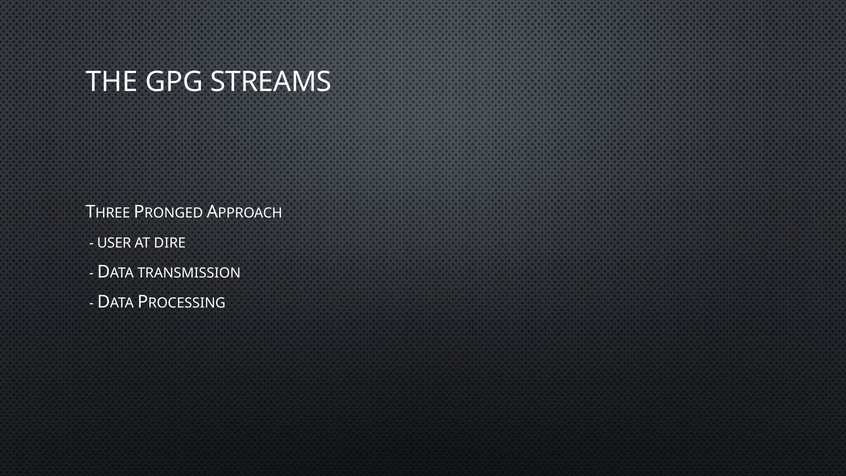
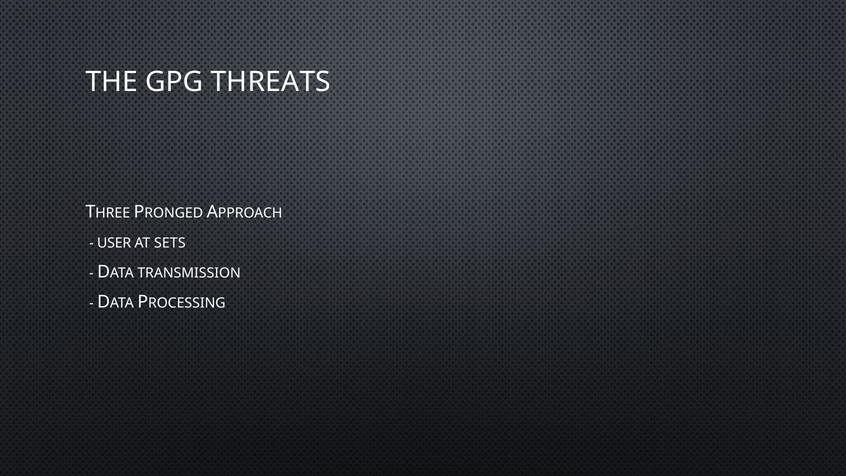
STREAMS: STREAMS -> THREATS
DIRE: DIRE -> SETS
